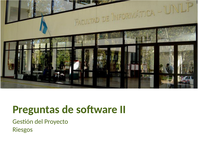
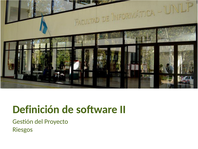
Preguntas: Preguntas -> Definición
